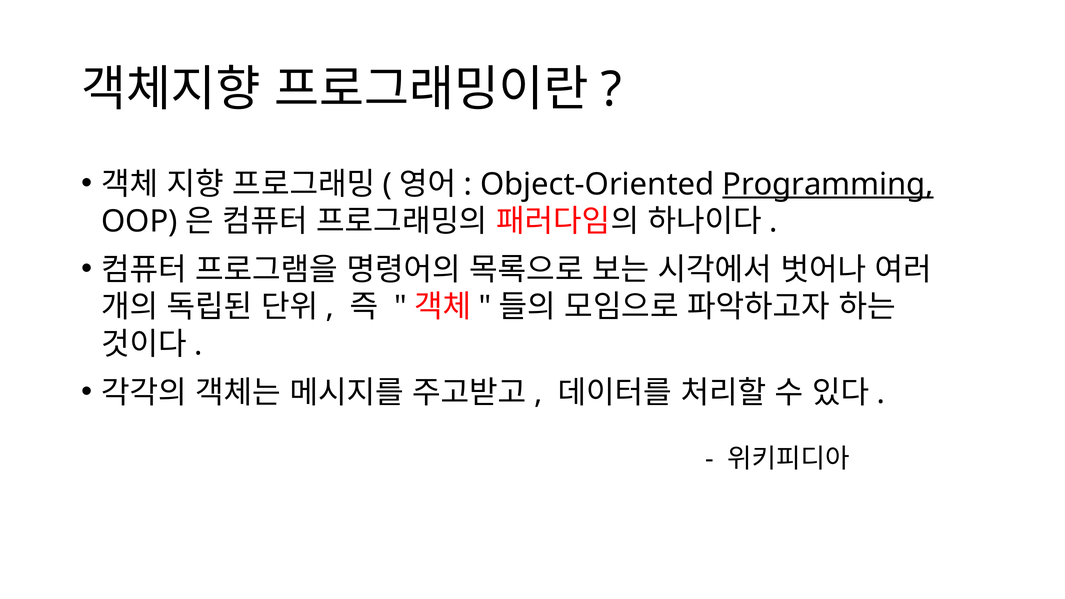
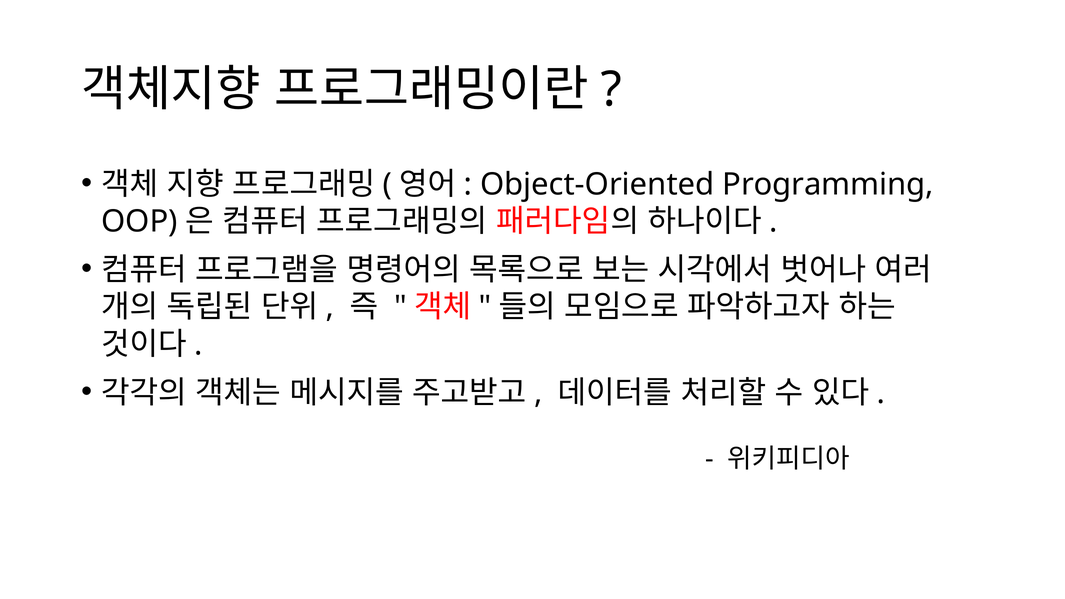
Programming underline: present -> none
